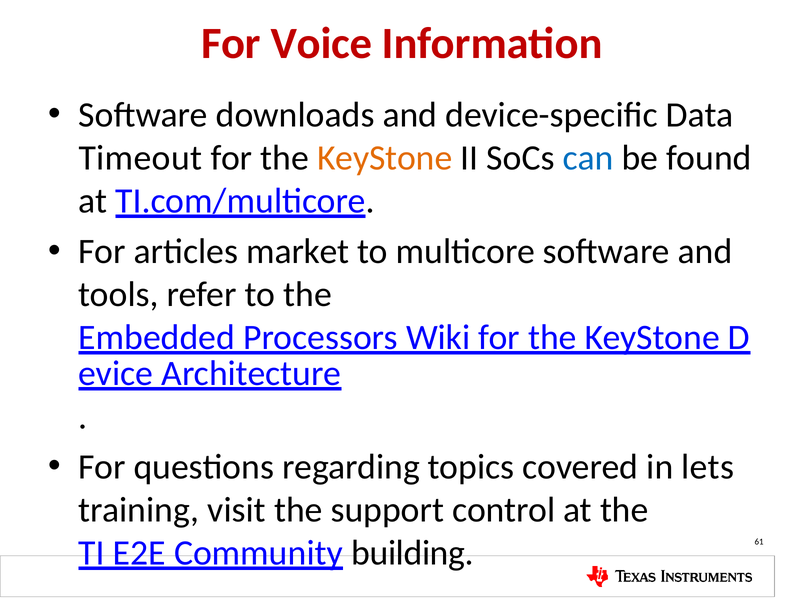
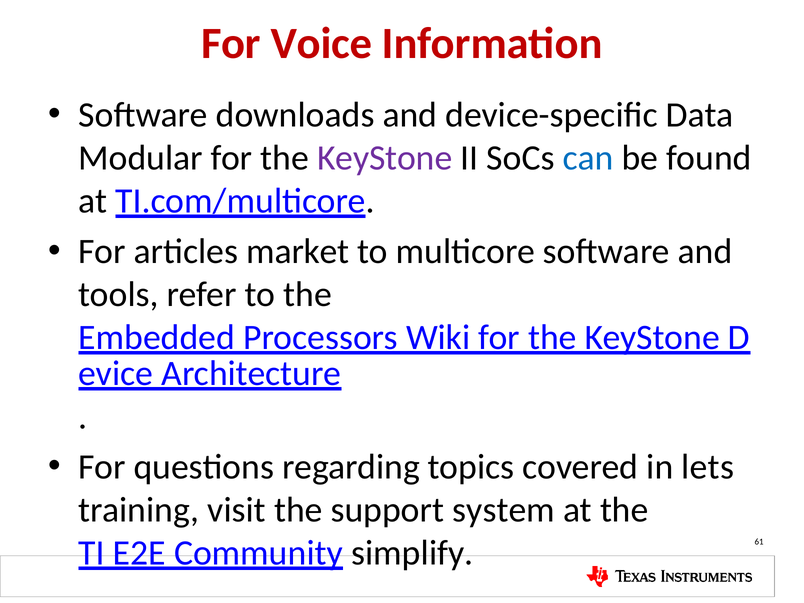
Timeout: Timeout -> Modular
KeyStone at (385, 158) colour: orange -> purple
control: control -> system
building: building -> simplify
